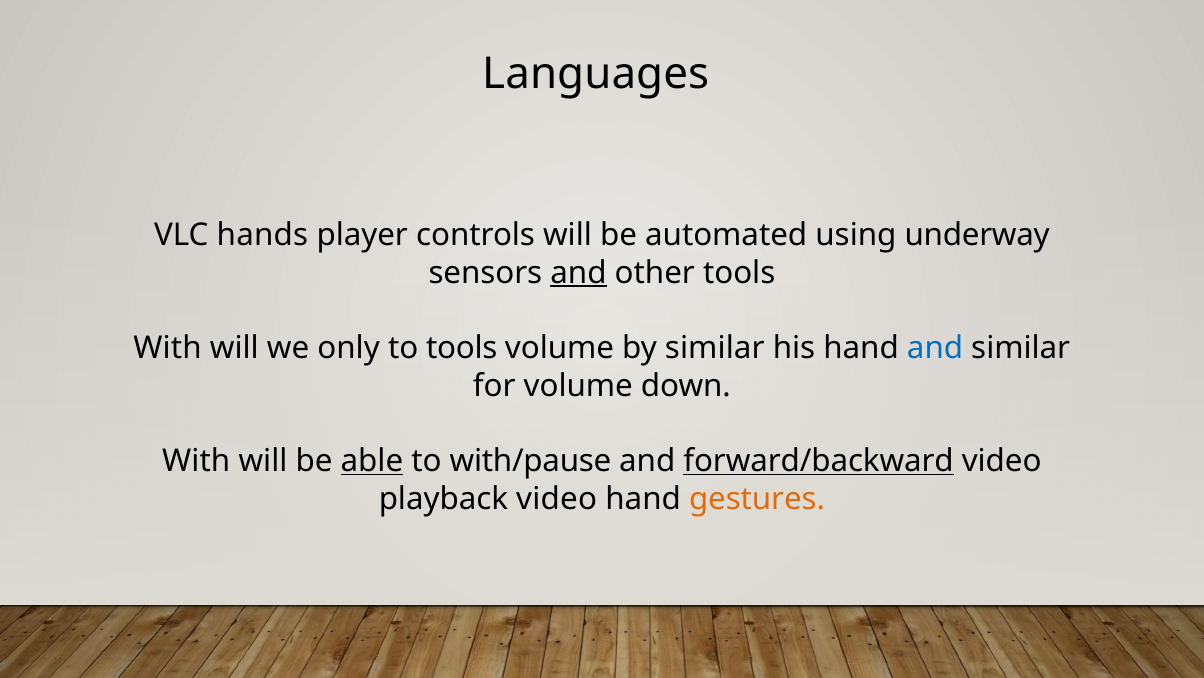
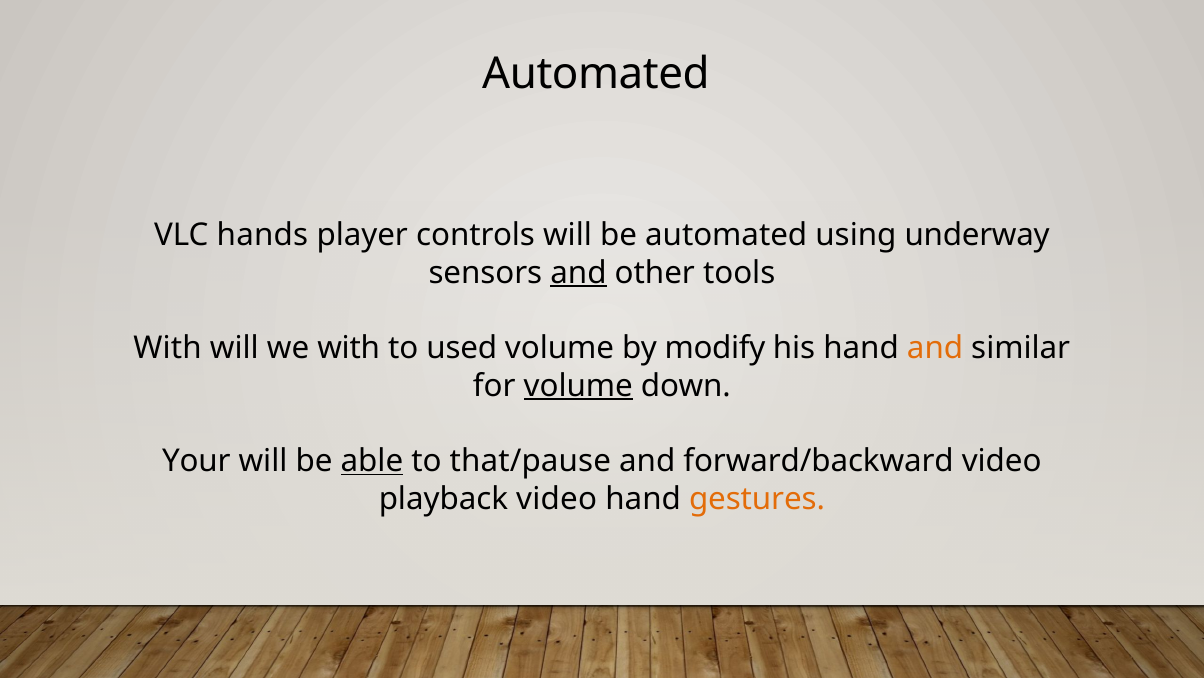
Languages at (596, 74): Languages -> Automated
we only: only -> with
to tools: tools -> used
by similar: similar -> modify
and at (935, 348) colour: blue -> orange
volume at (578, 385) underline: none -> present
With at (196, 461): With -> Your
with/pause: with/pause -> that/pause
forward/backward underline: present -> none
